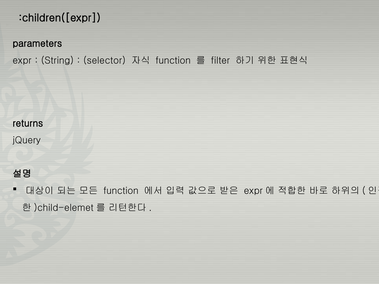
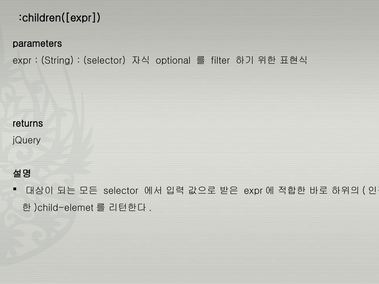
function at (173, 61): function -> optional
function at (121, 191): function -> selector
